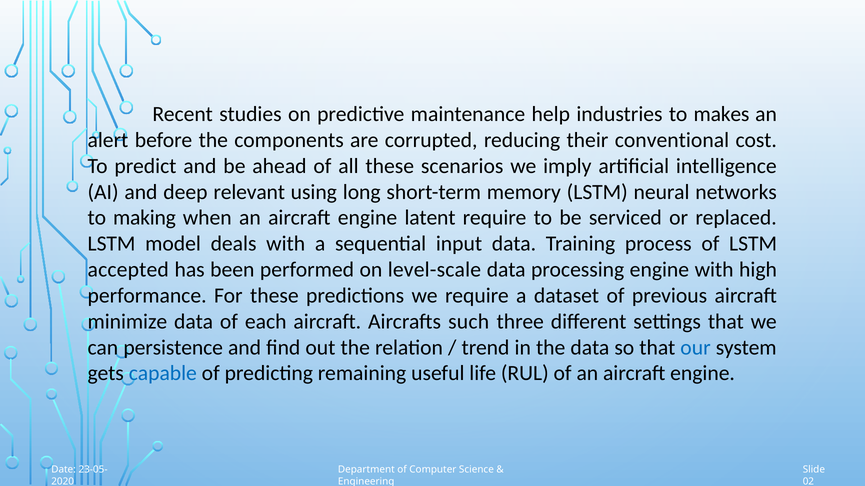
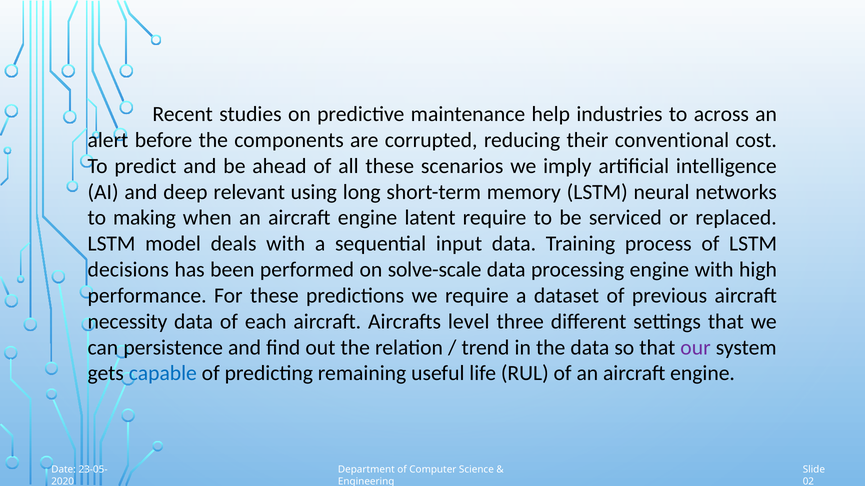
makes: makes -> across
accepted: accepted -> decisions
level-scale: level-scale -> solve-scale
minimize: minimize -> necessity
such: such -> level
our colour: blue -> purple
